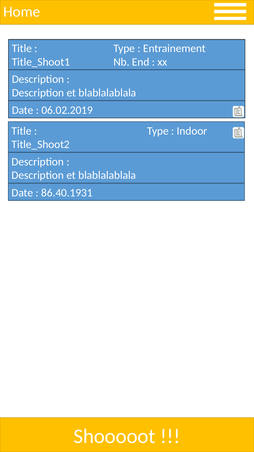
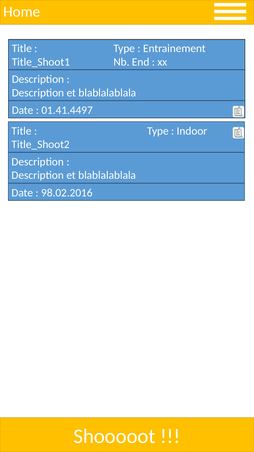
06.02.2019: 06.02.2019 -> 01.41.4497
86.40.1931: 86.40.1931 -> 98.02.2016
